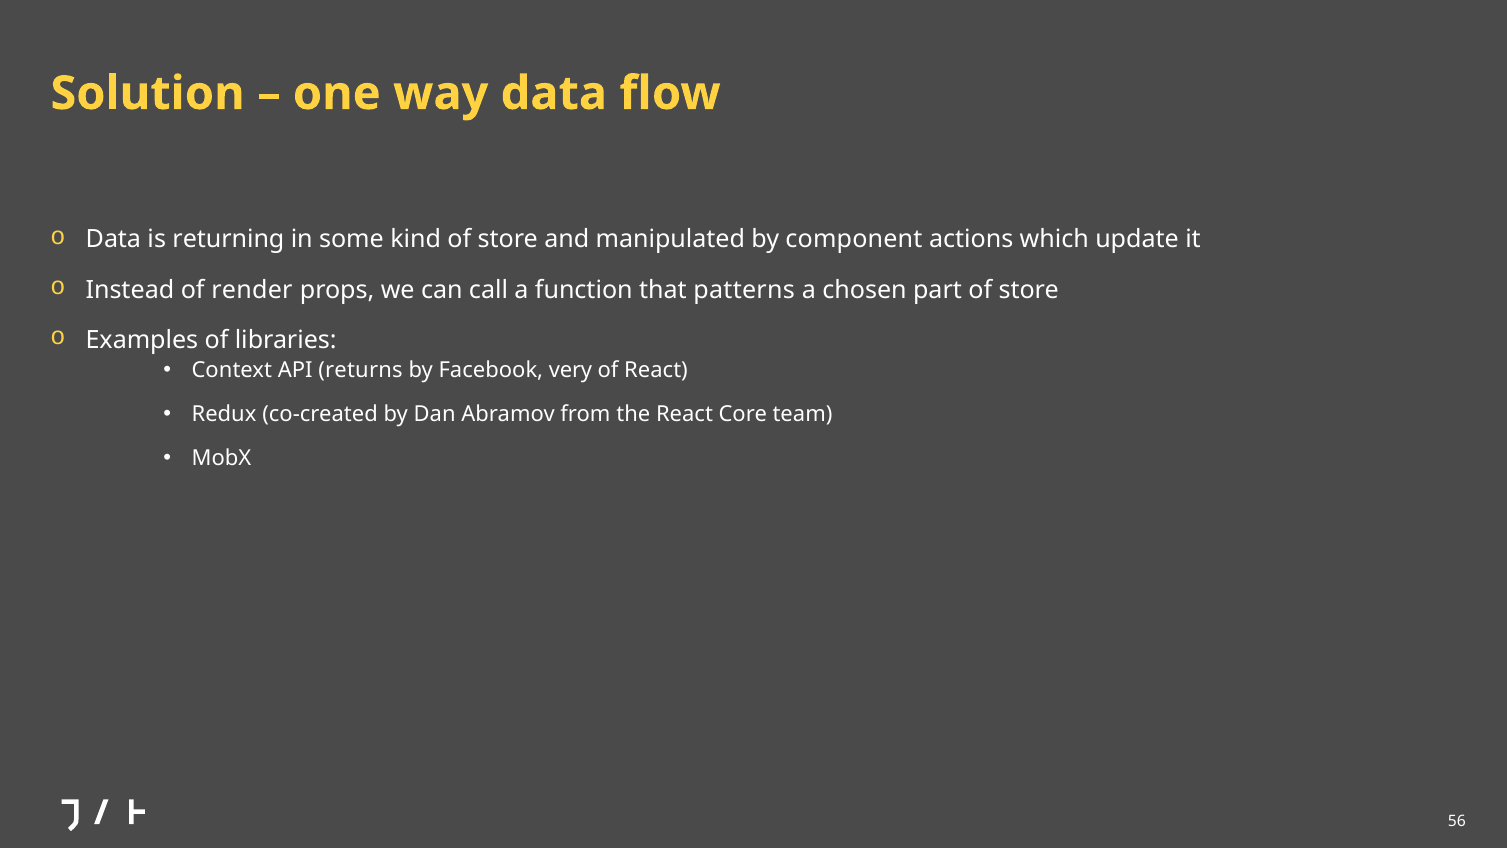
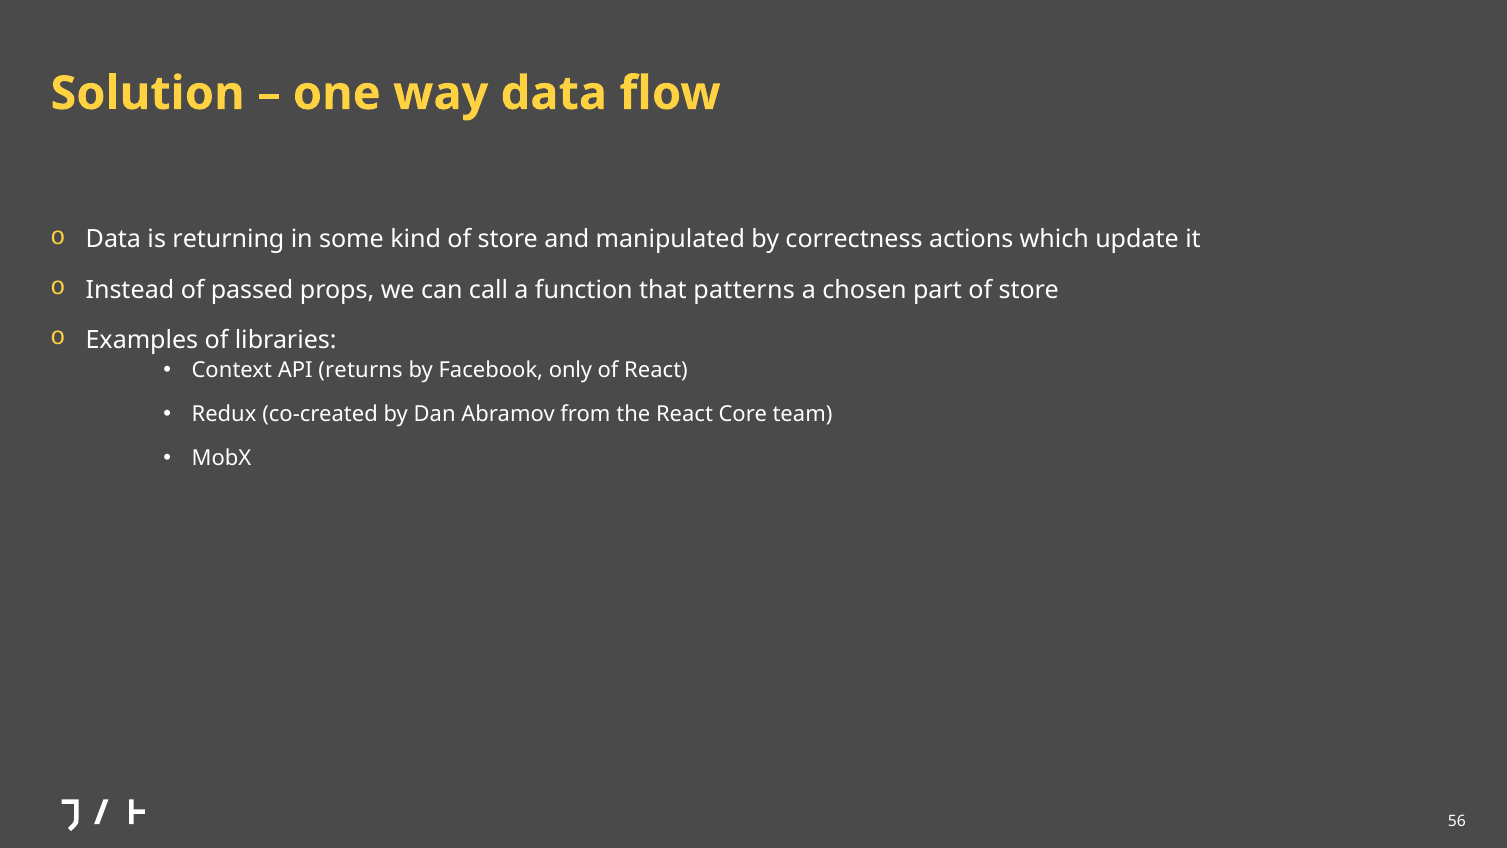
component: component -> correctness
render: render -> passed
very: very -> only
